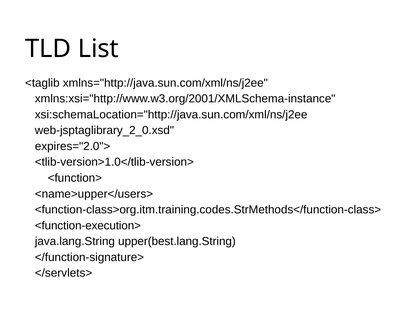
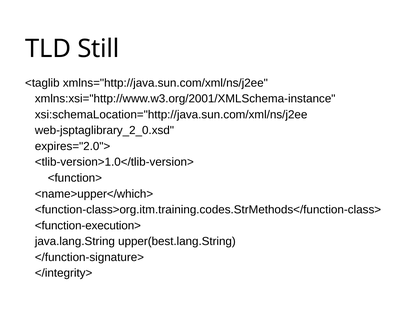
List: List -> Still
<name>upper</users>: <name>upper</users> -> <name>upper</which>
</servlets>: </servlets> -> </integrity>
